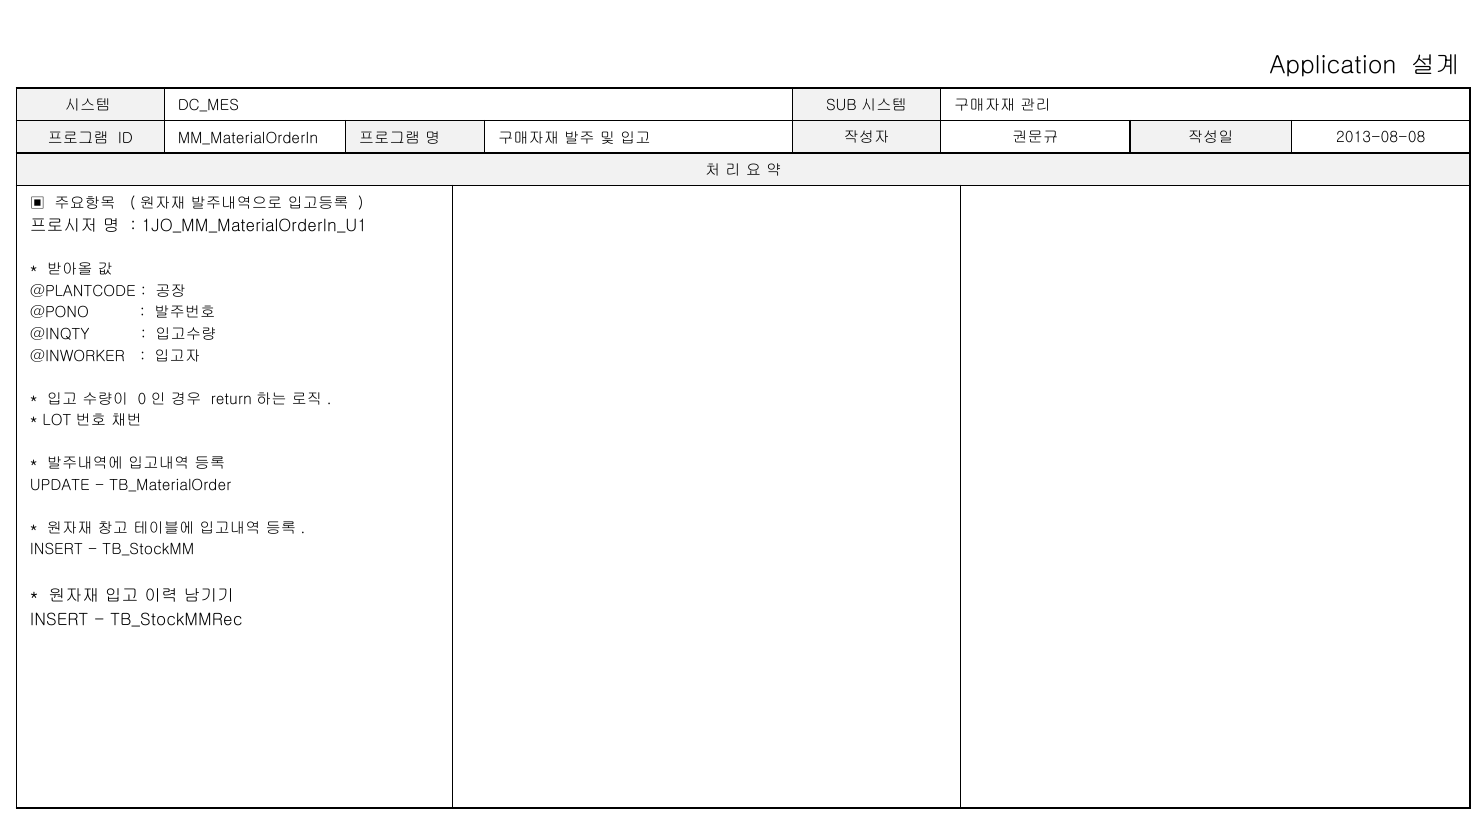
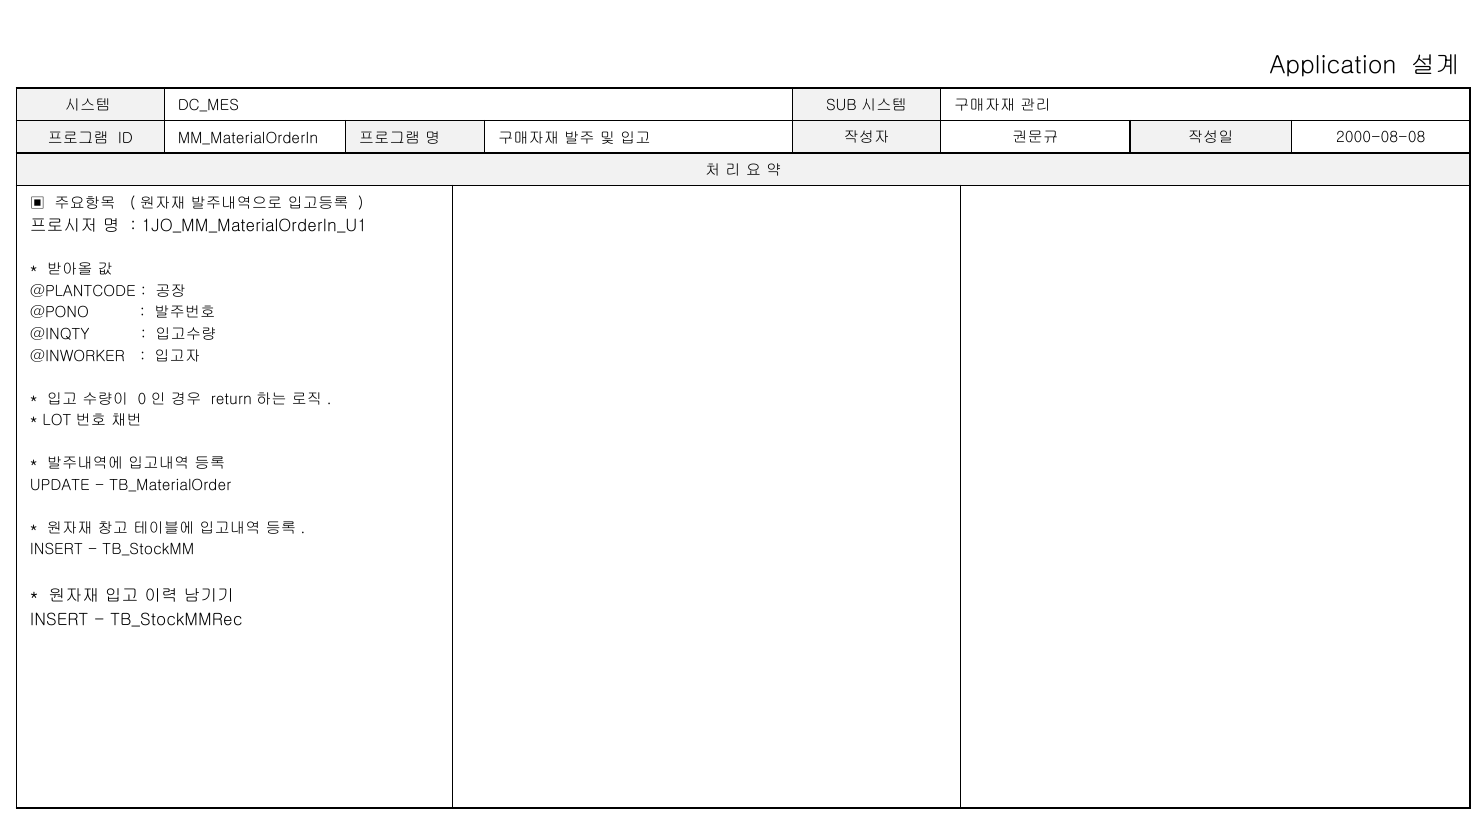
2013-08-08: 2013-08-08 -> 2000-08-08
